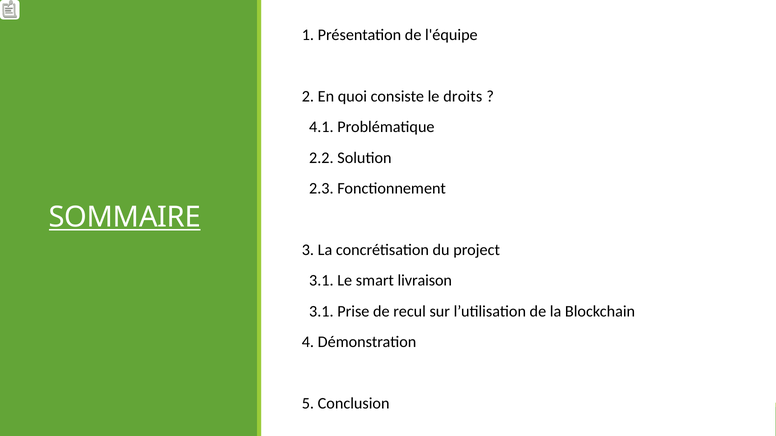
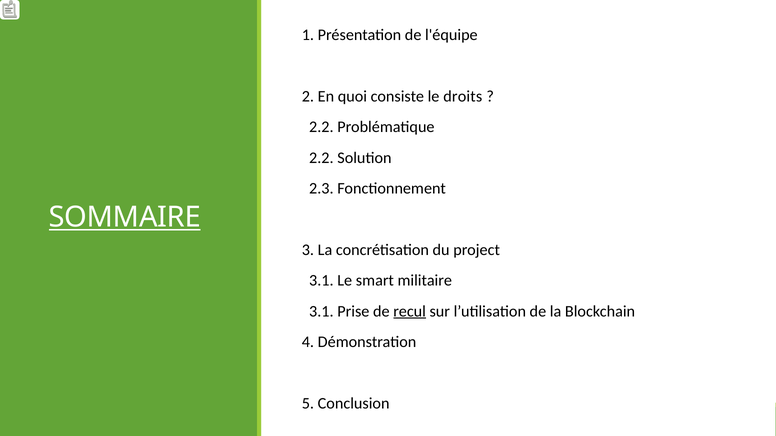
4.1 at (321, 127): 4.1 -> 2.2
livraison: livraison -> militaire
recul underline: none -> present
